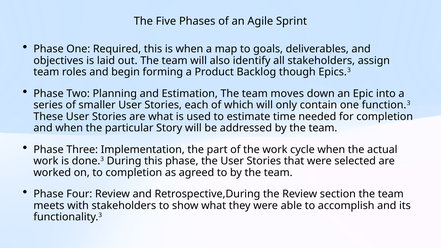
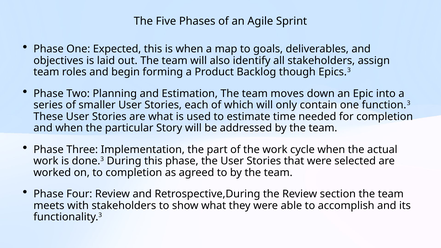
Required: Required -> Expected
